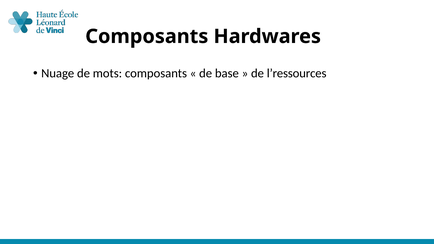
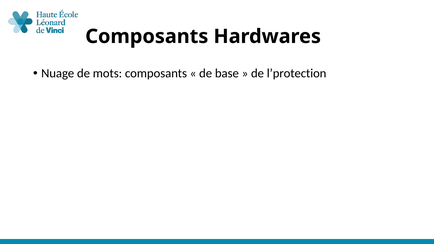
l’ressources: l’ressources -> l’protection
